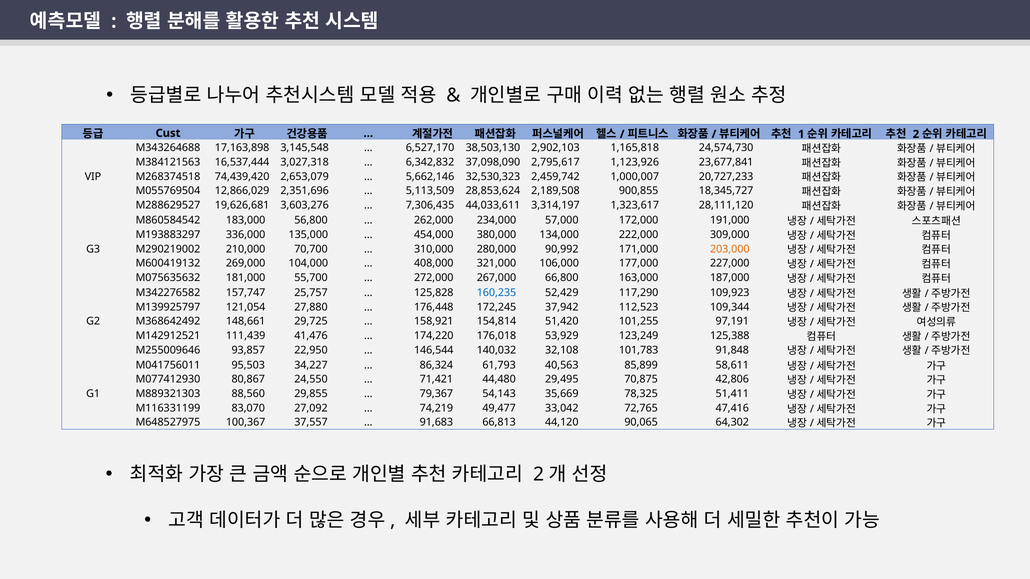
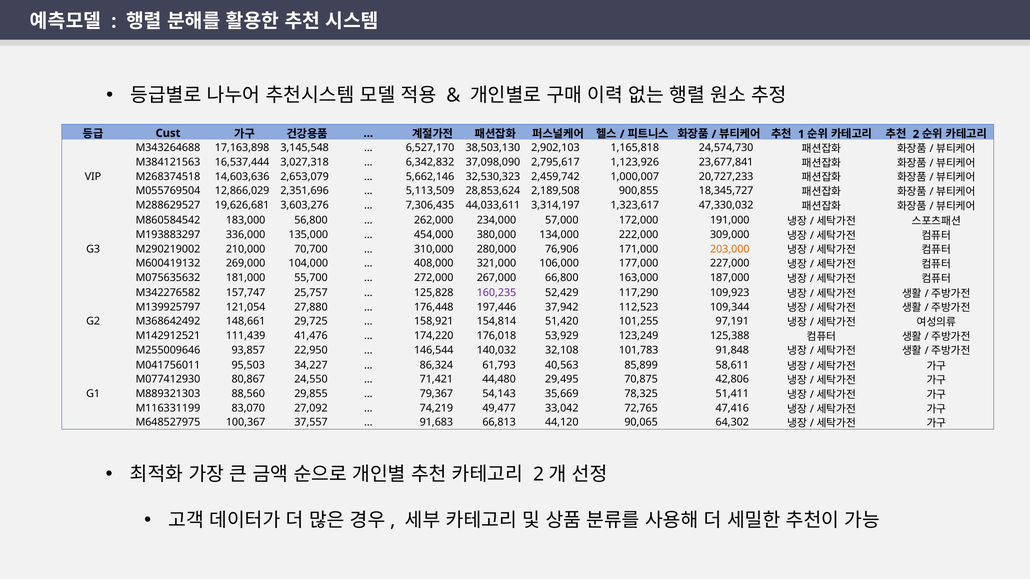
74,439,420: 74,439,420 -> 14,603,636
28,111,120: 28,111,120 -> 47,330,032
90,992: 90,992 -> 76,906
160,235 colour: blue -> purple
172,245: 172,245 -> 197,446
